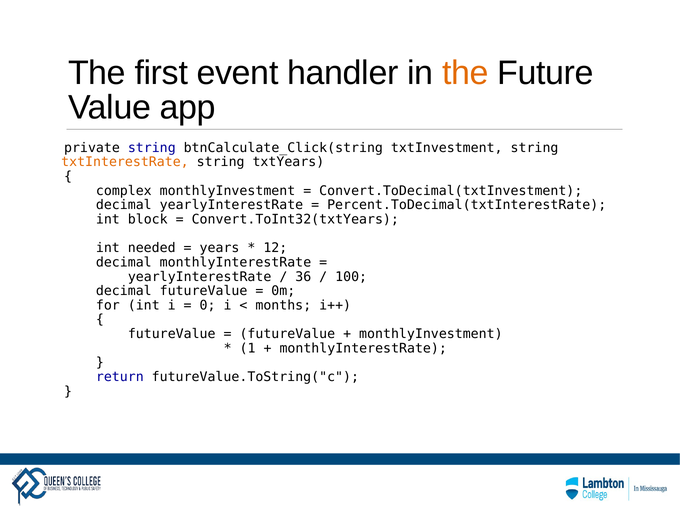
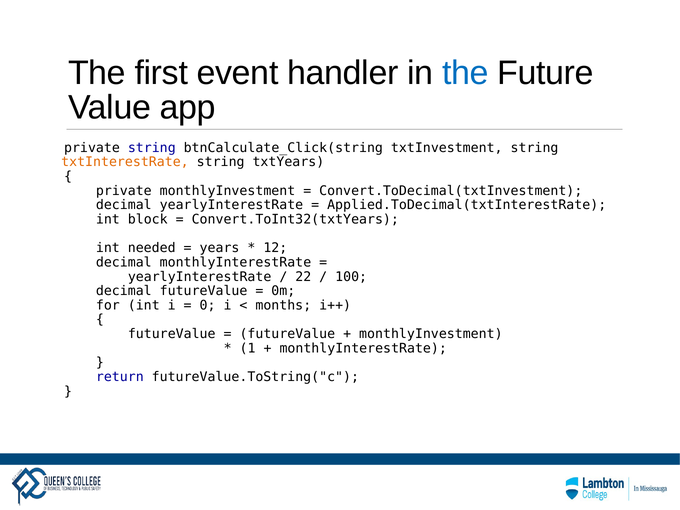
the at (465, 73) colour: orange -> blue
complex at (124, 191): complex -> private
Percent.ToDecimal(txtInterestRate: Percent.ToDecimal(txtInterestRate -> Applied.ToDecimal(txtInterestRate
36: 36 -> 22
